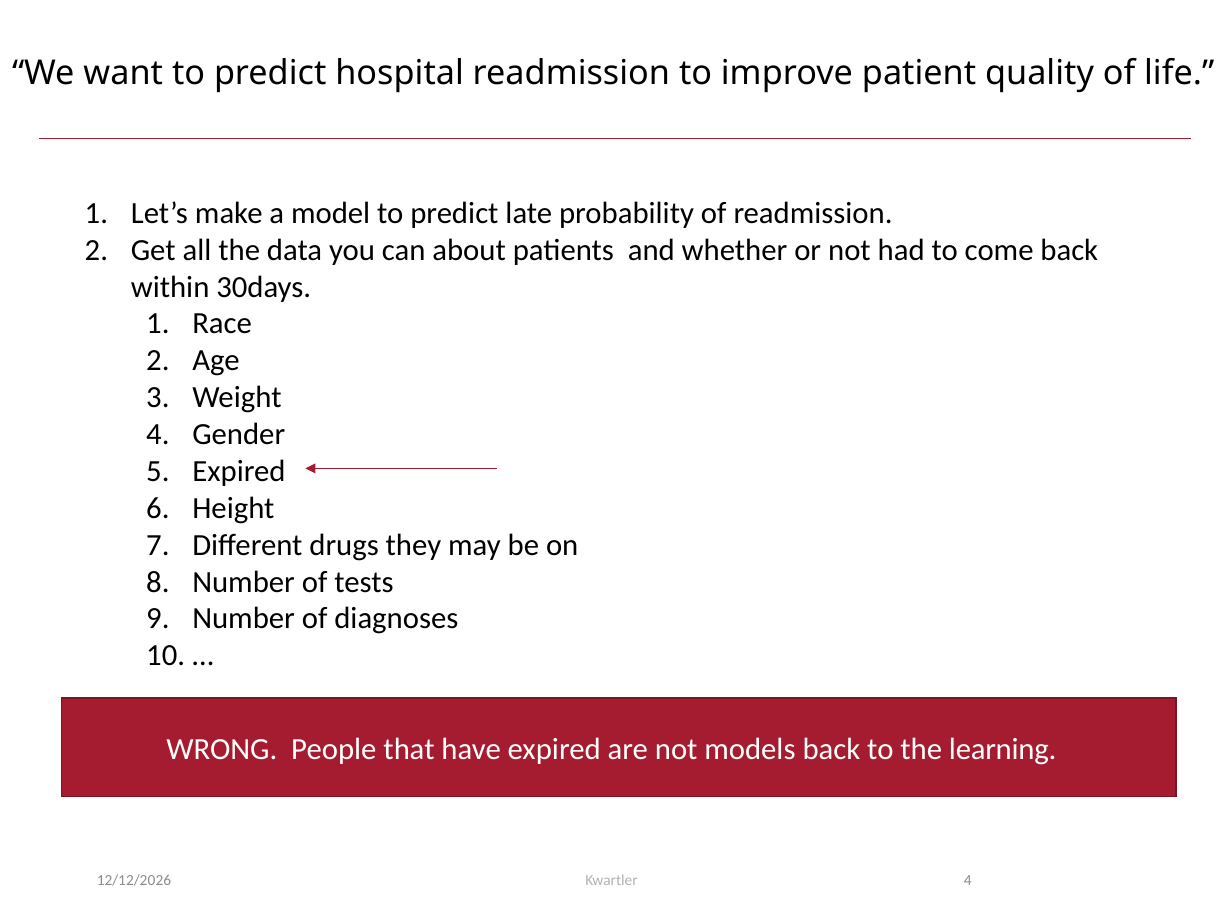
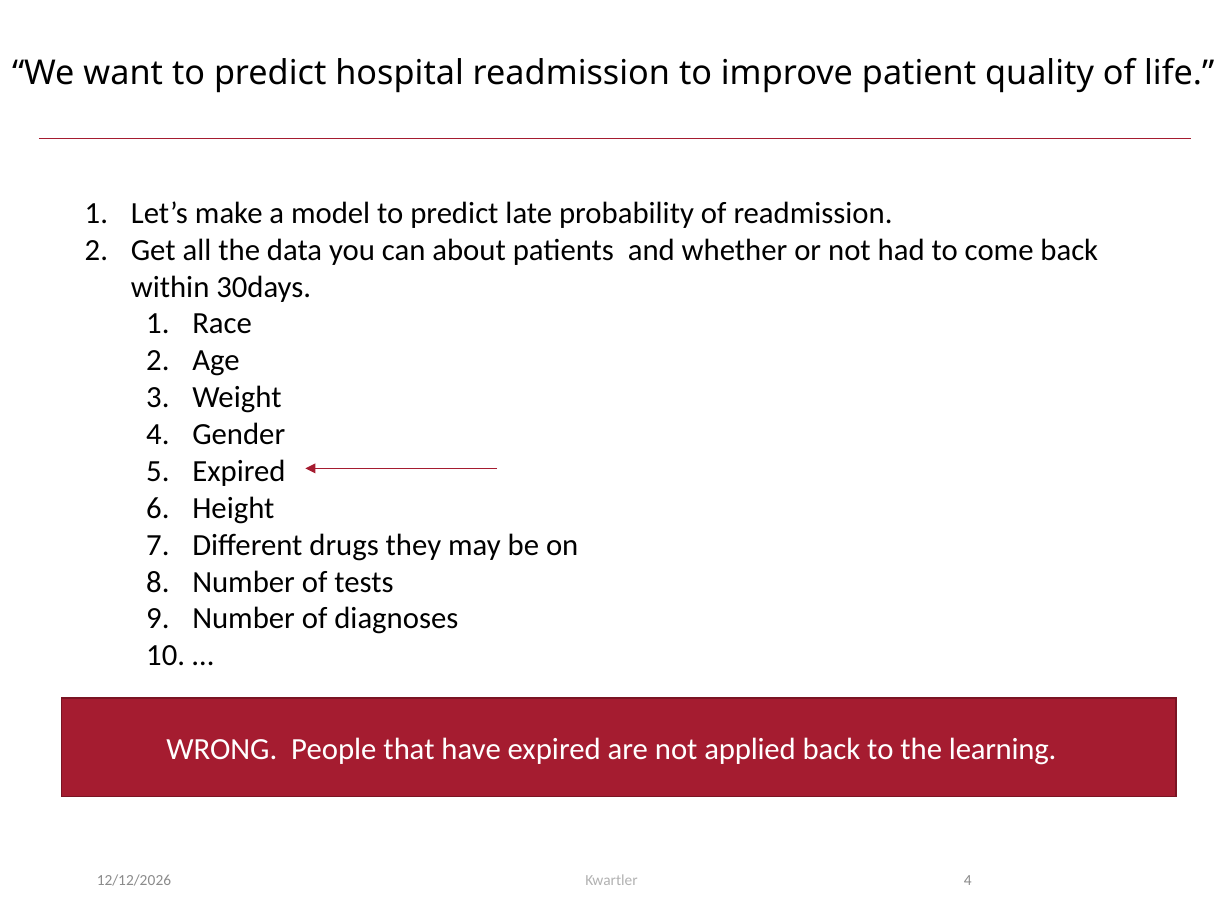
models: models -> applied
